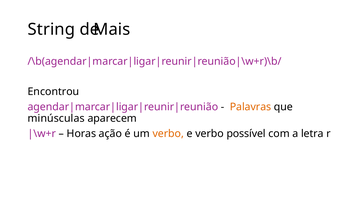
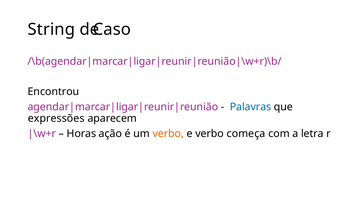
Mais: Mais -> Caso
Palavras colour: orange -> blue
minúsculas: minúsculas -> expressões
possível: possível -> começa
